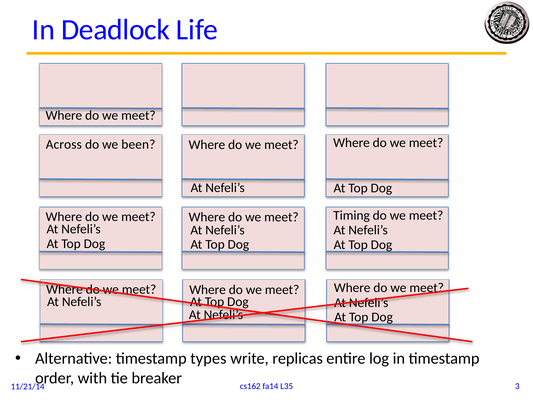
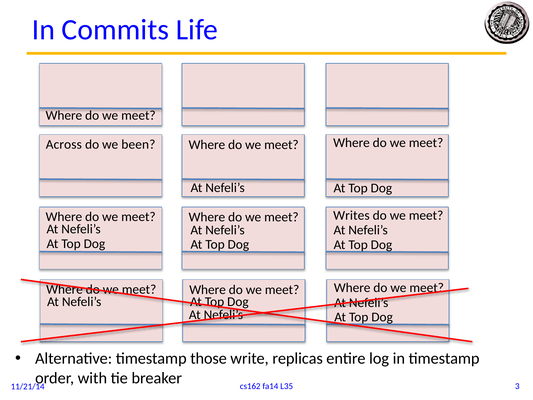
Deadlock: Deadlock -> Commits
Timing: Timing -> Writes
types: types -> those
